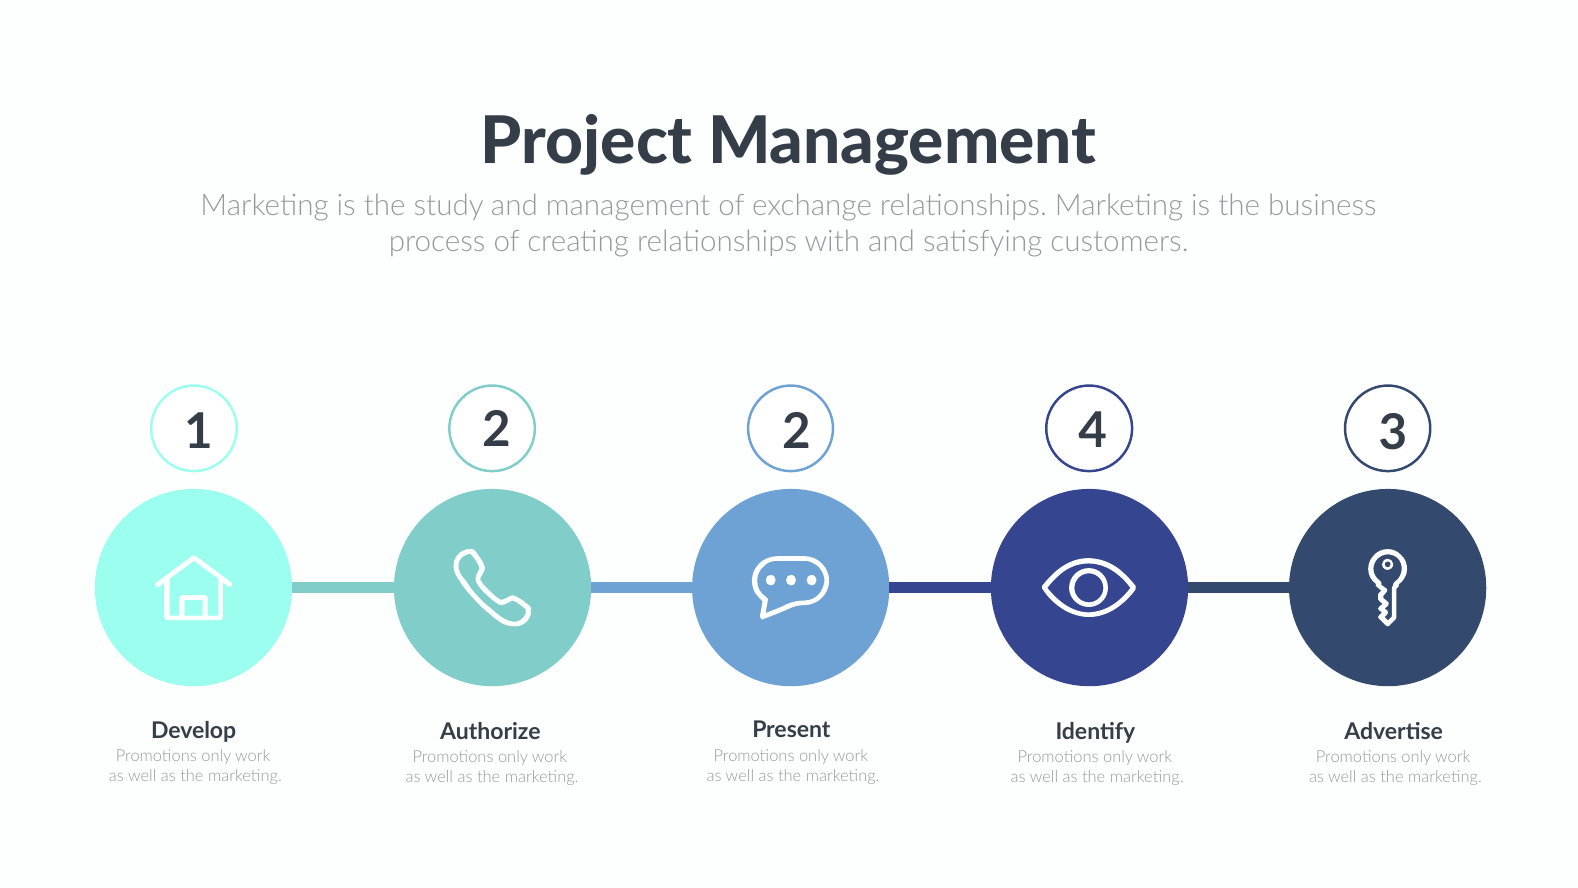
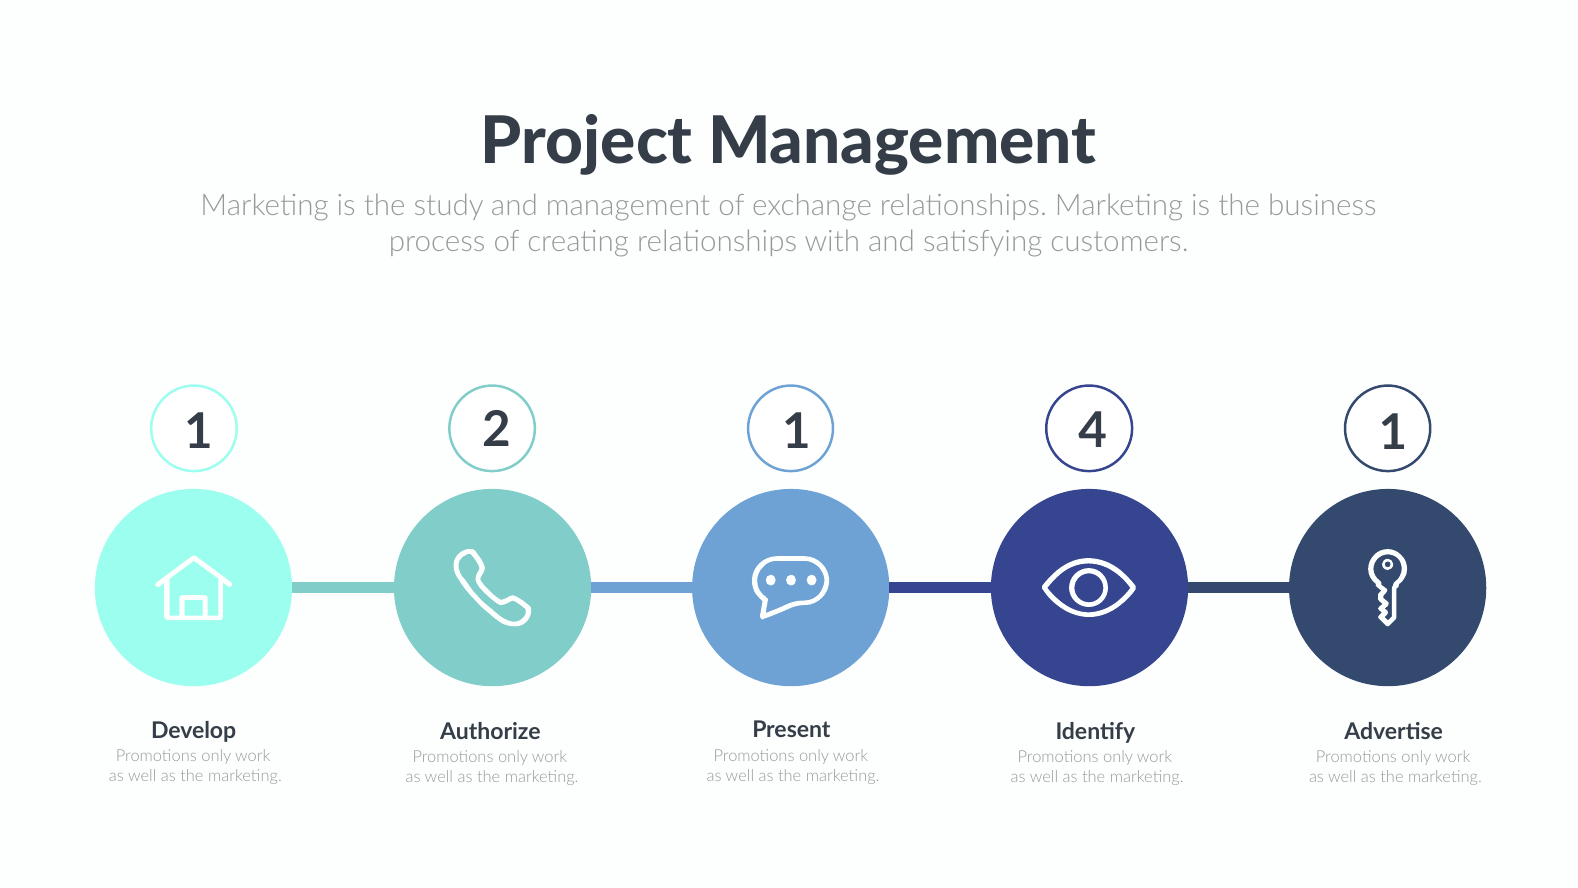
2 2: 2 -> 1
4 3: 3 -> 1
